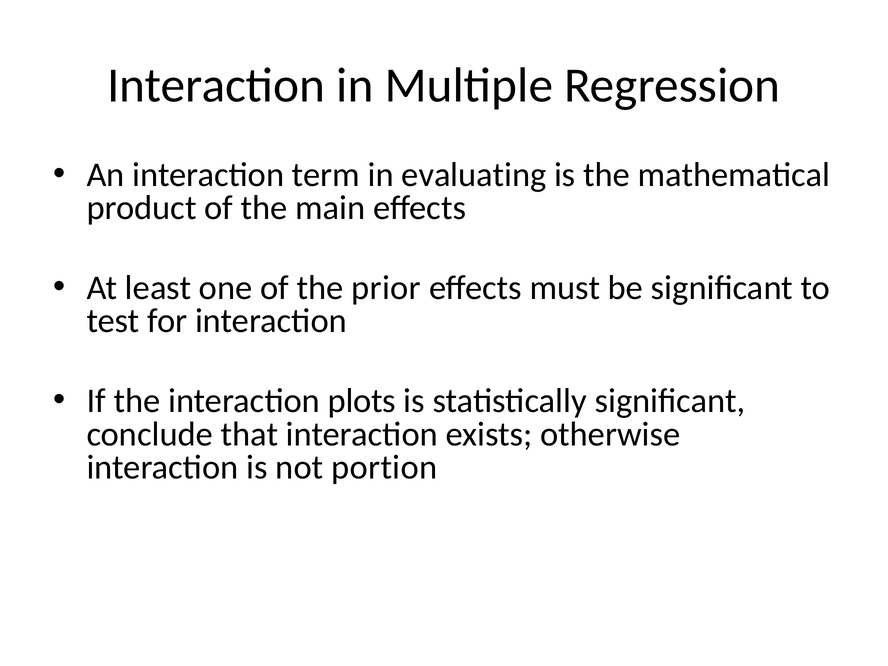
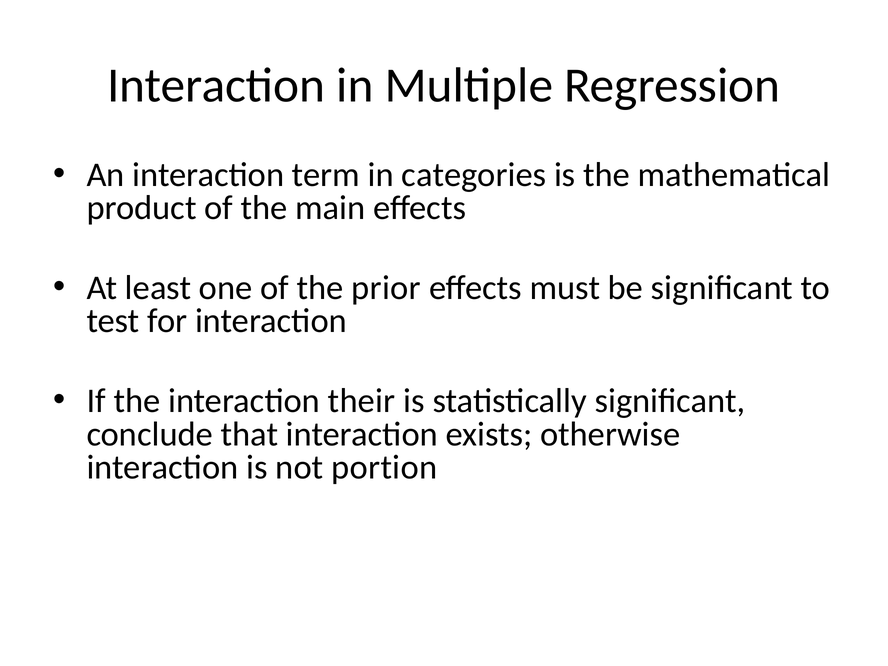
evaluating: evaluating -> categories
plots: plots -> their
